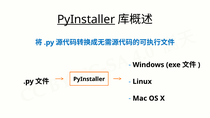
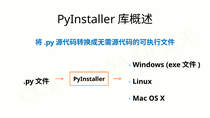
PyInstaller at (86, 19) underline: present -> none
